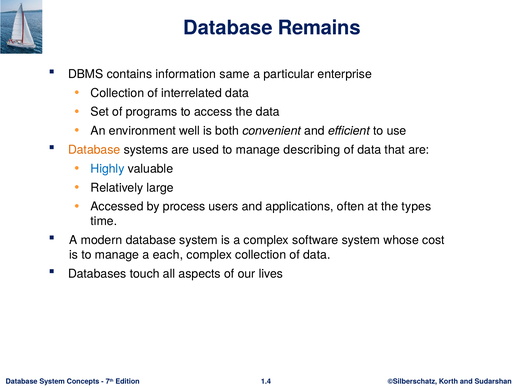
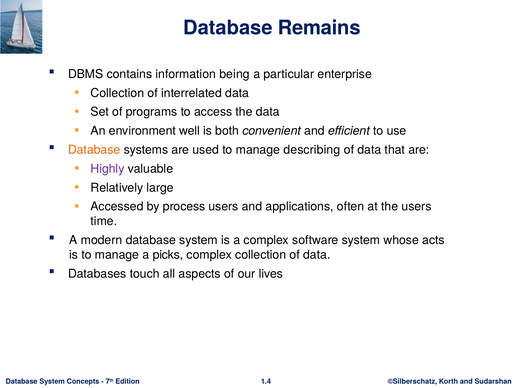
same: same -> being
Highly colour: blue -> purple
the types: types -> users
cost: cost -> acts
each: each -> picks
